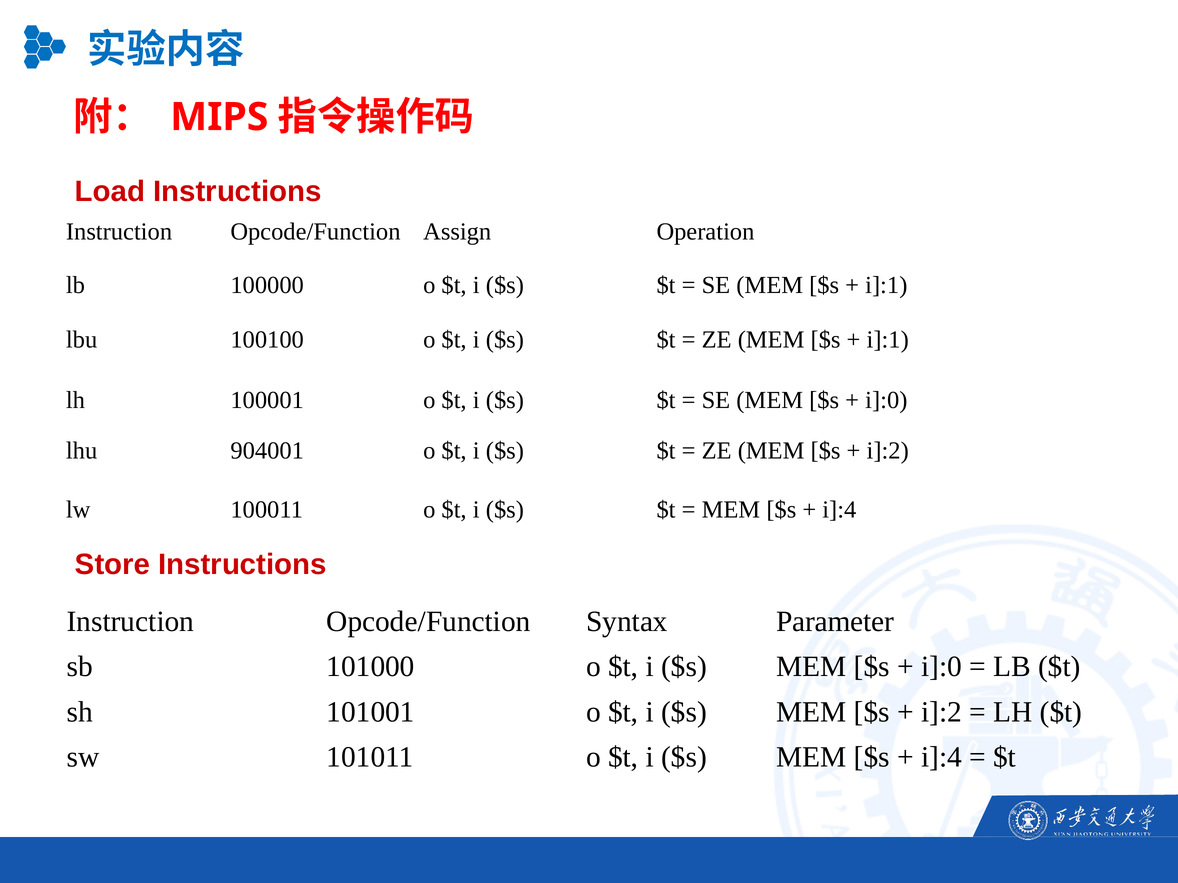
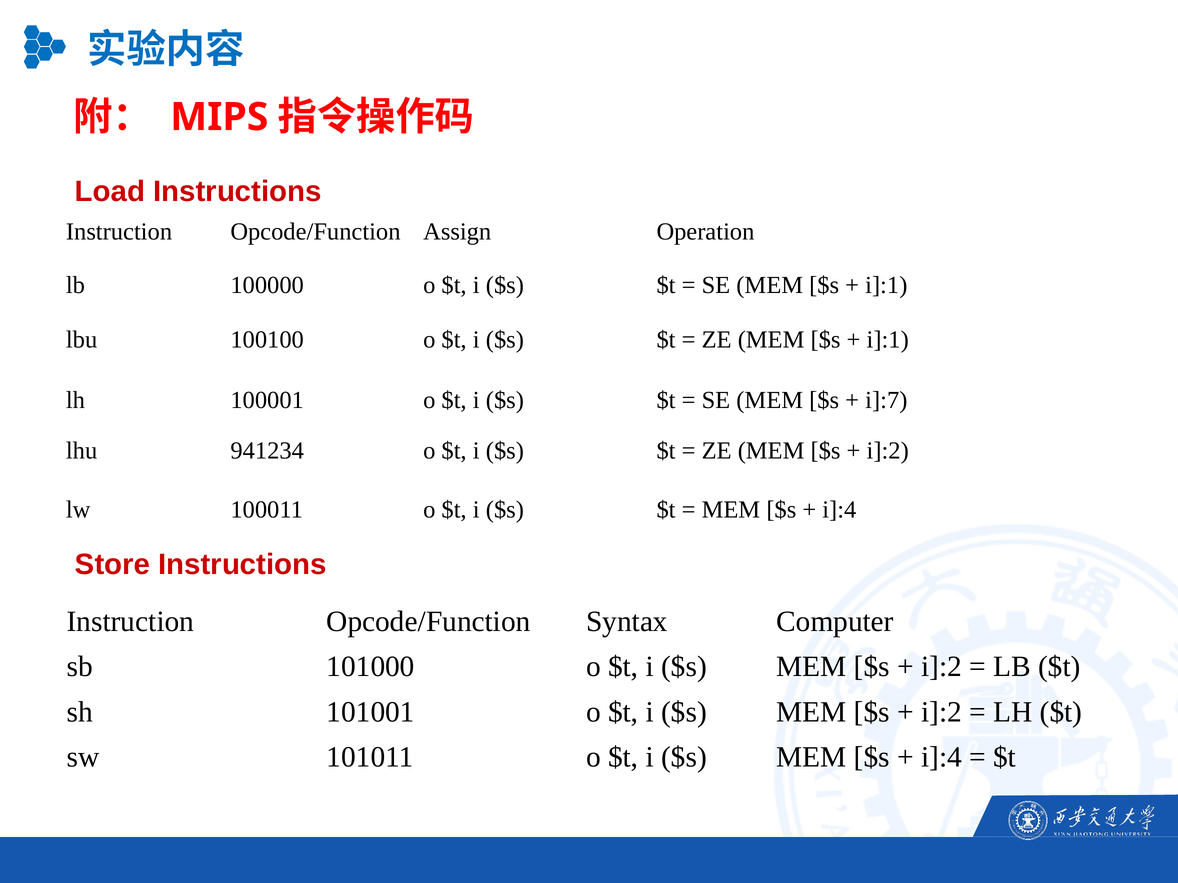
i]:0 at (886, 400): i]:0 -> i]:7
904001: 904001 -> 941234
Parameter: Parameter -> Computer
i]:0 at (942, 667): i]:0 -> i]:2
